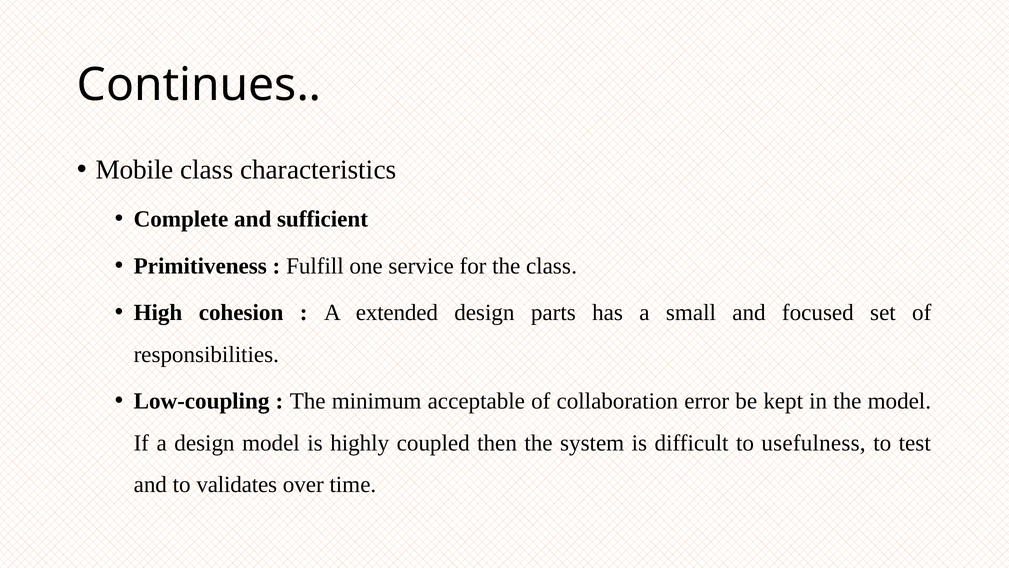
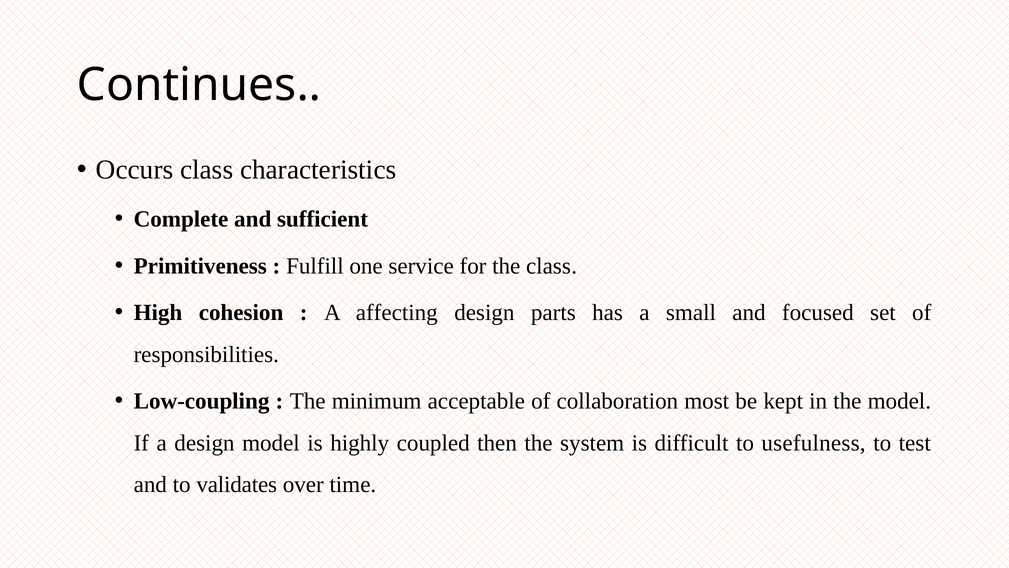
Mobile: Mobile -> Occurs
extended: extended -> affecting
error: error -> most
